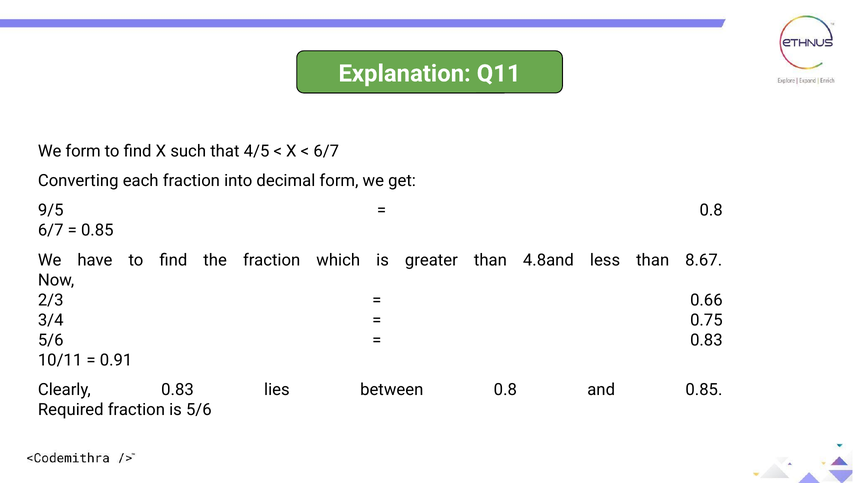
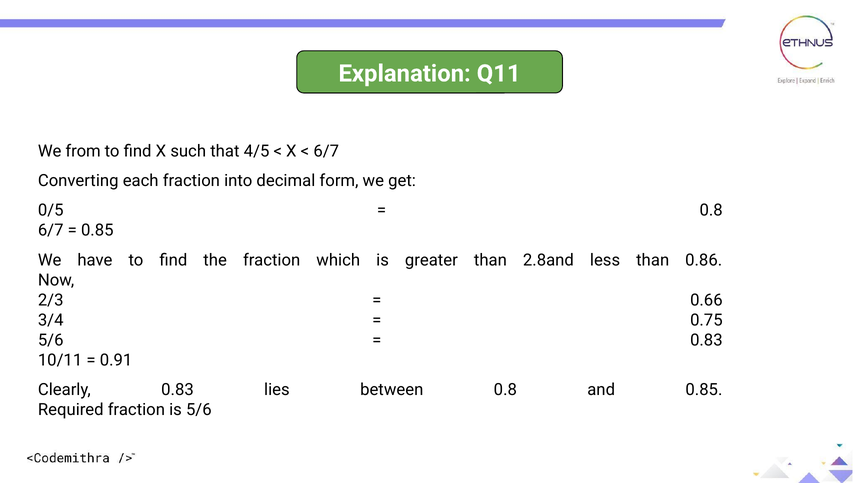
We form: form -> from
9/5: 9/5 -> 0/5
4.8and: 4.8and -> 2.8and
8.67: 8.67 -> 0.86
